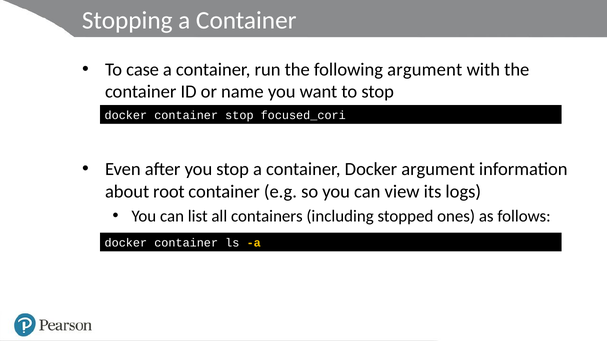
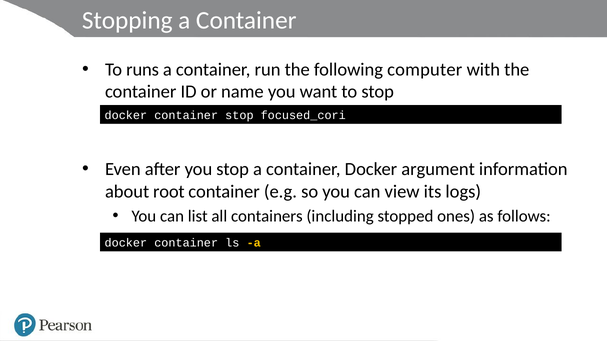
case: case -> runs
following argument: argument -> computer
